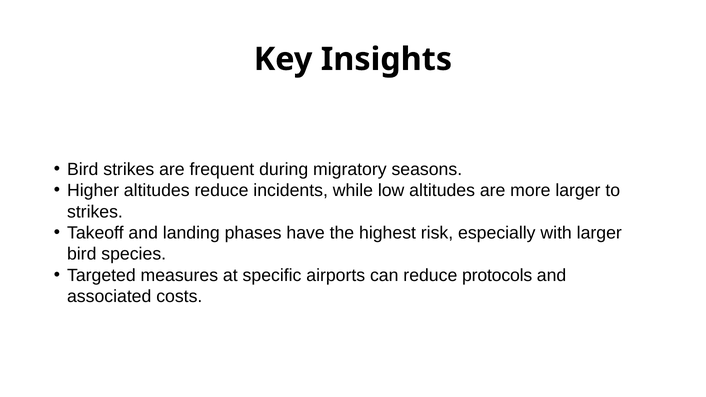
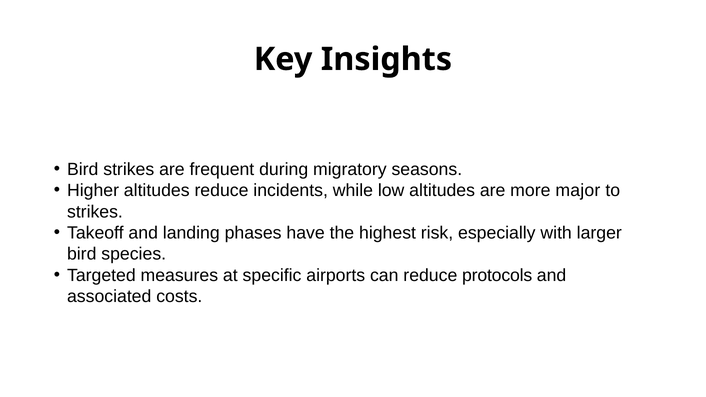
more larger: larger -> major
